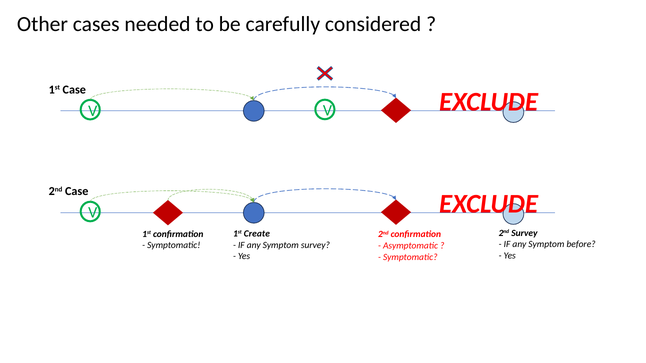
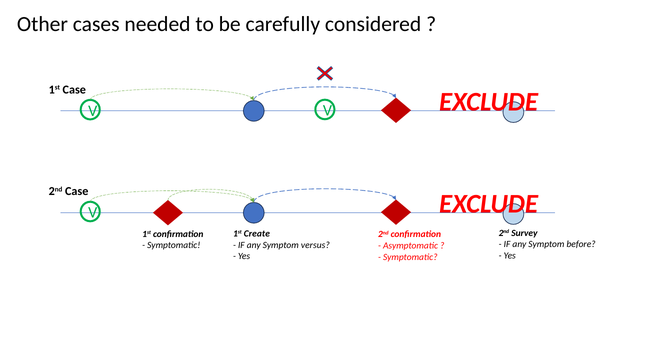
Symptom survey: survey -> versus
